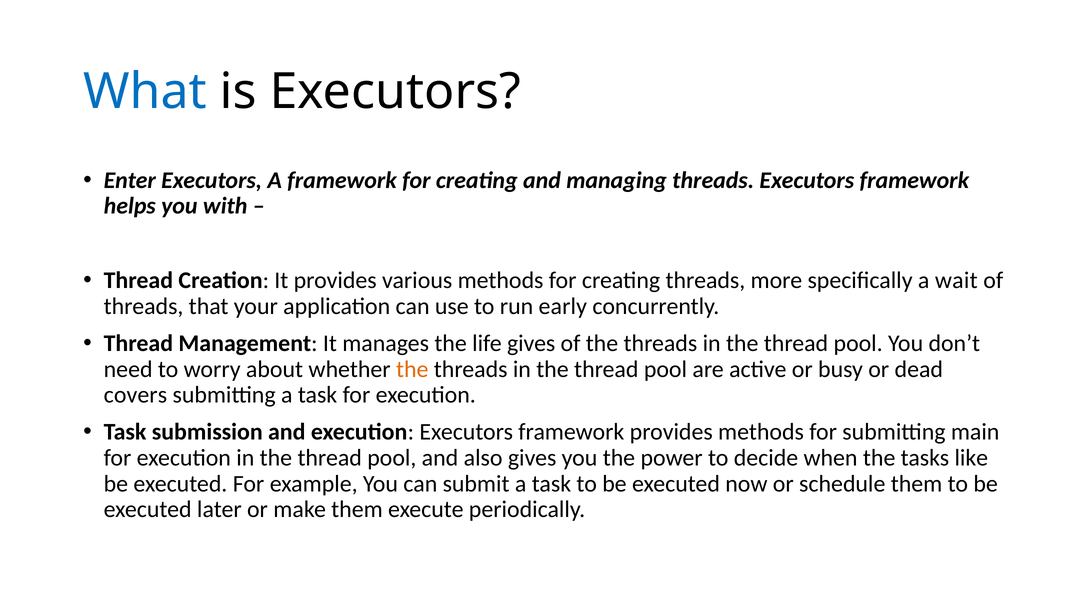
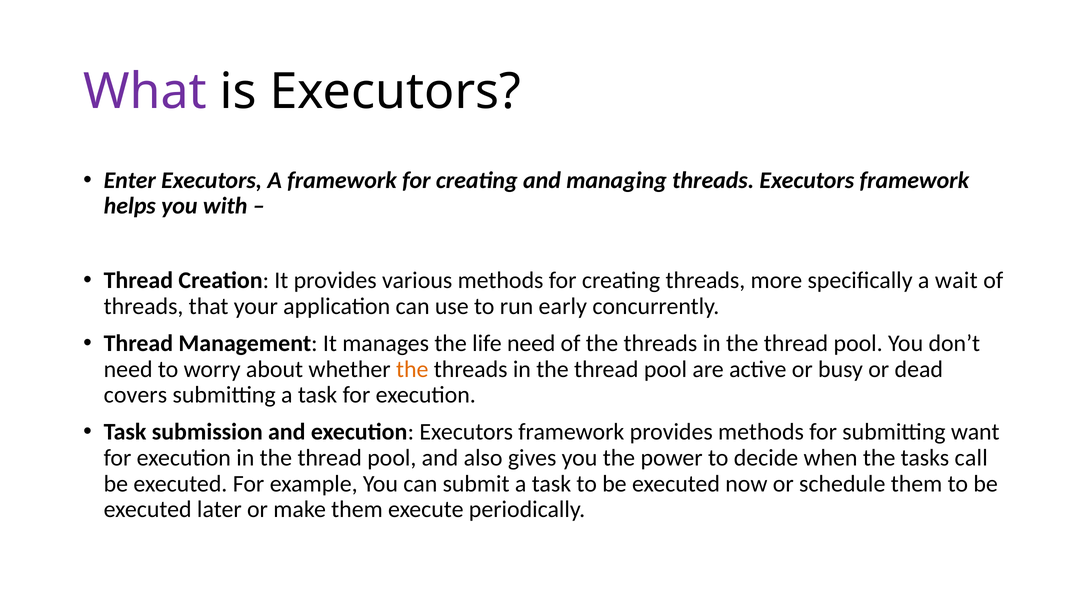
What colour: blue -> purple
life gives: gives -> need
main: main -> want
like: like -> call
